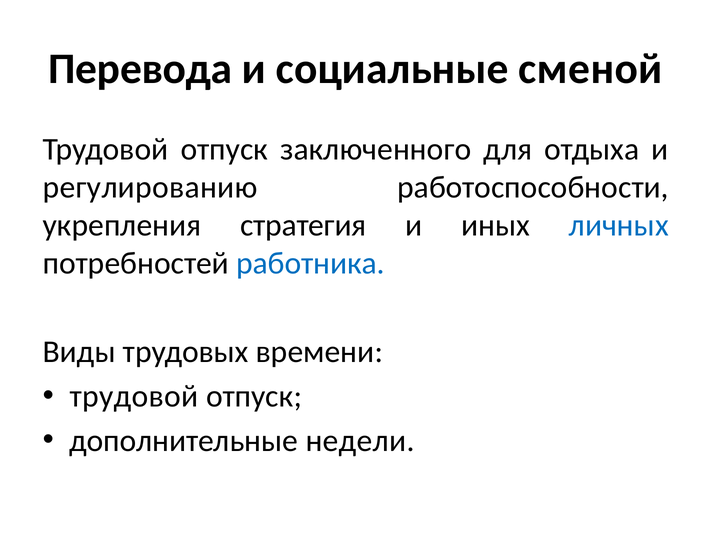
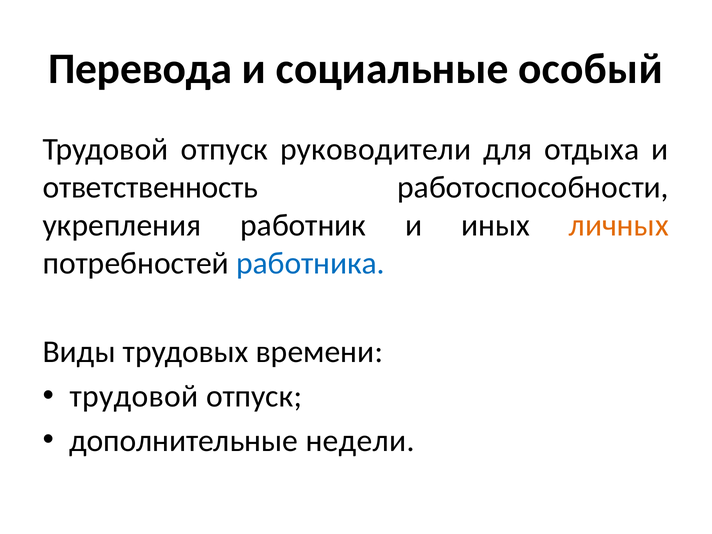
сменой: сменой -> особый
заключенного: заключенного -> руководители
регулированию: регулированию -> ответственность
стратегия: стратегия -> работник
личных colour: blue -> orange
